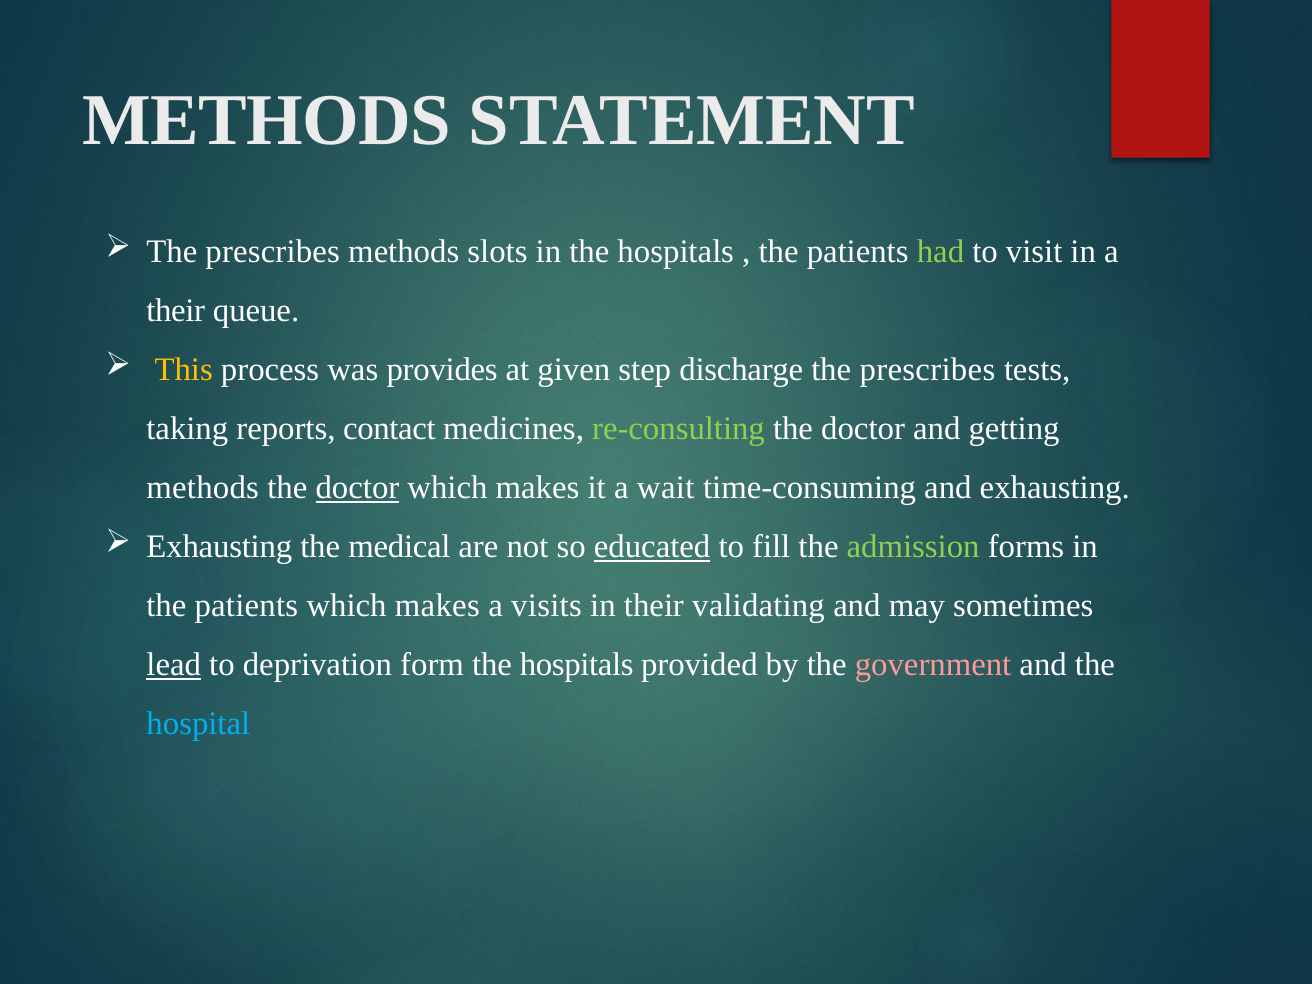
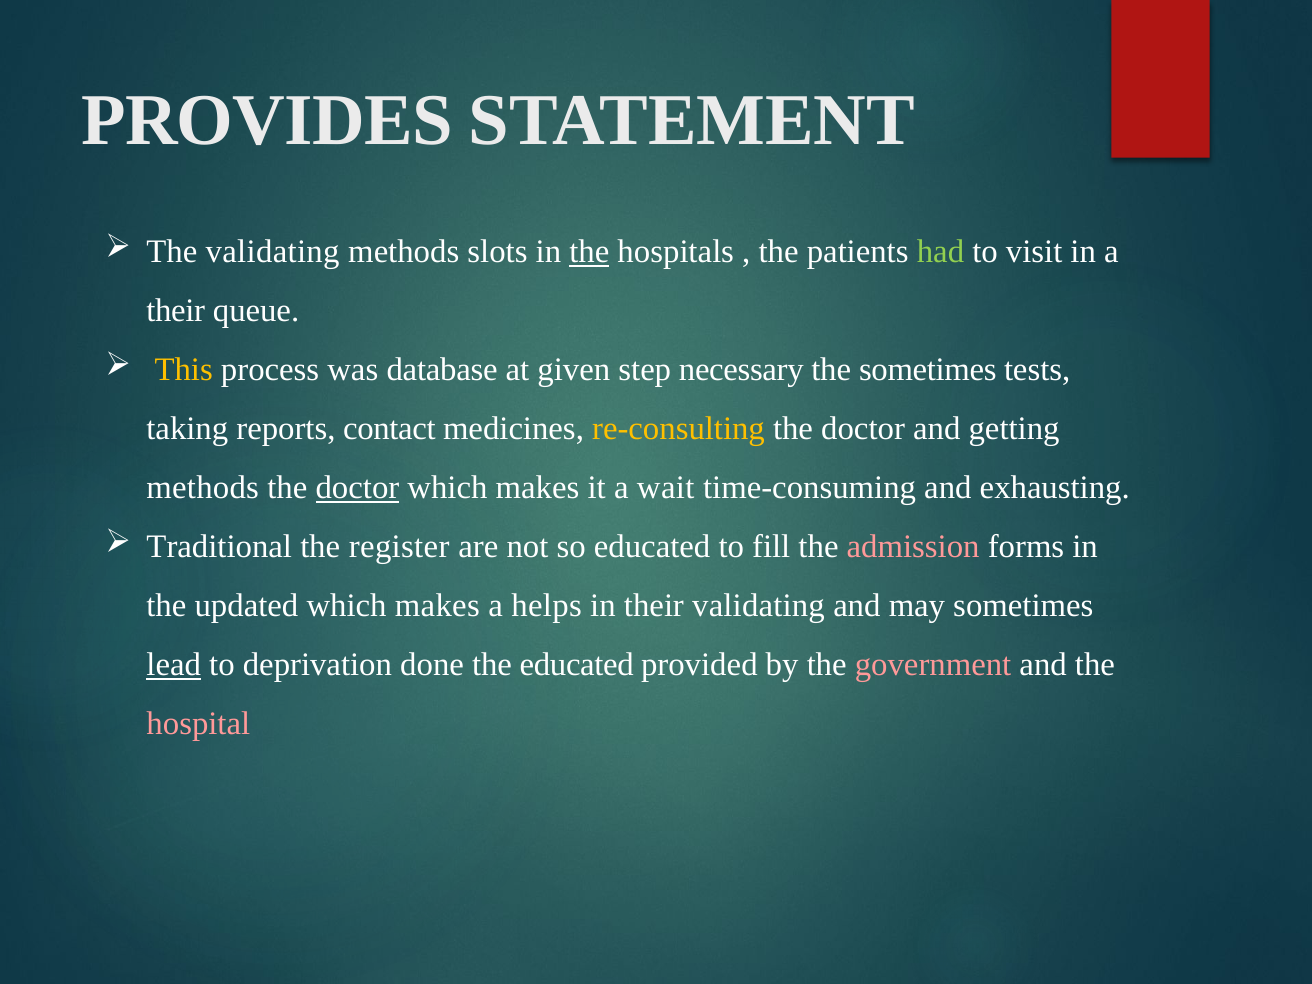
METHODS at (267, 120): METHODS -> PROVIDES
prescribes at (273, 252): prescribes -> validating
the at (589, 252) underline: none -> present
provides: provides -> database
discharge: discharge -> necessary
prescribes at (927, 370): prescribes -> sometimes
re-consulting colour: light green -> yellow
Exhausting at (219, 547): Exhausting -> Traditional
medical: medical -> register
educated at (652, 547) underline: present -> none
admission colour: light green -> pink
patients at (246, 606): patients -> updated
visits: visits -> helps
form: form -> done
hospitals at (577, 665): hospitals -> educated
hospital colour: light blue -> pink
